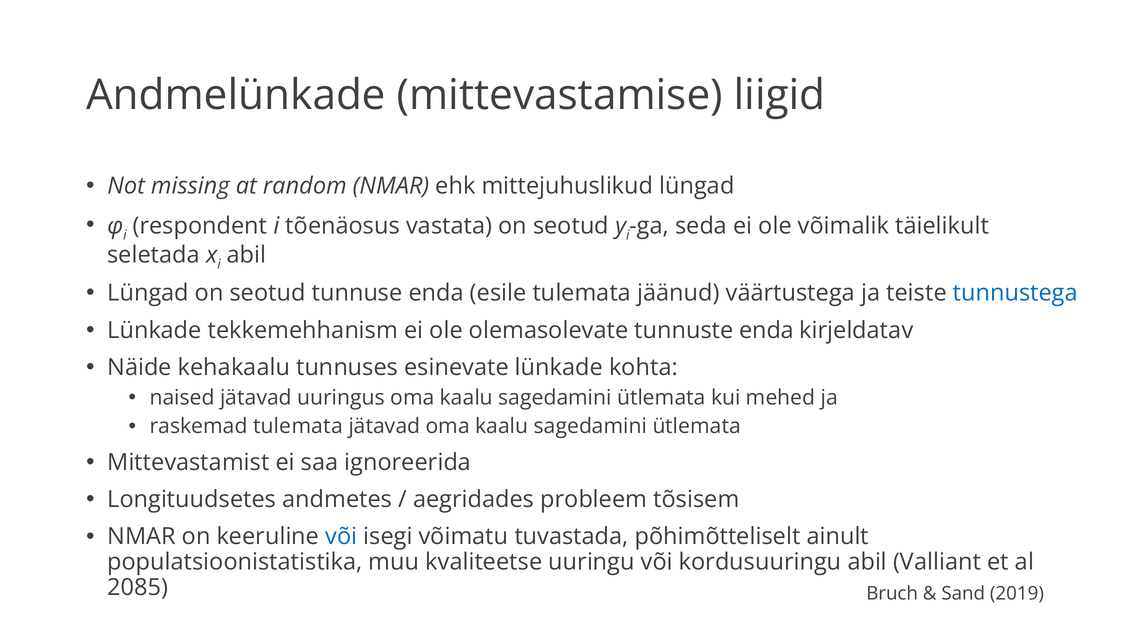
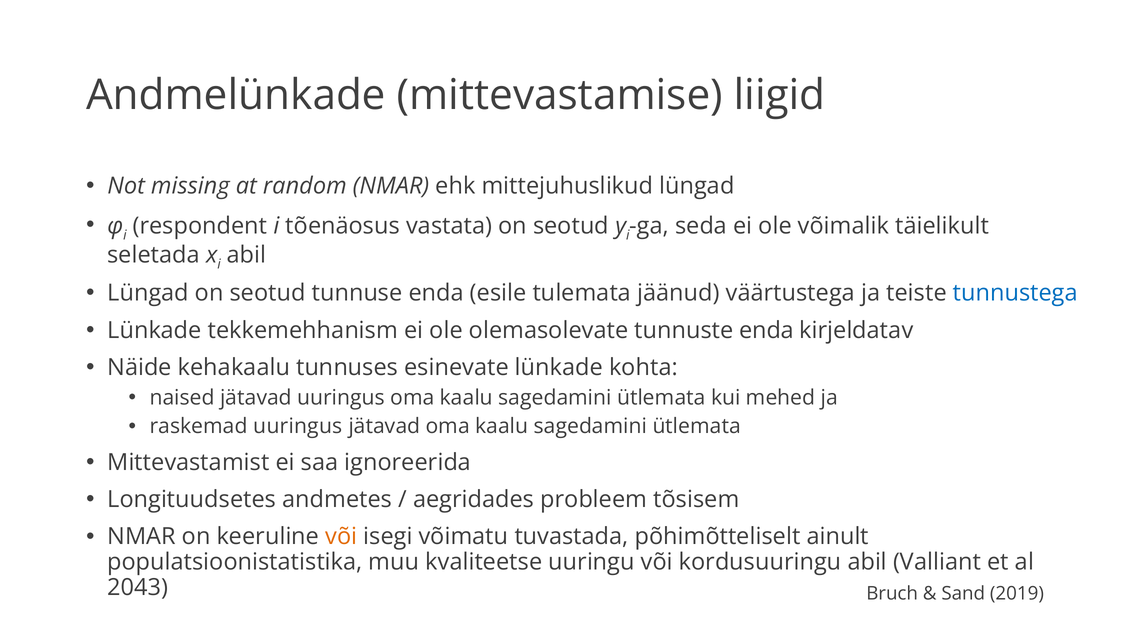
raskemad tulemata: tulemata -> uuringus
või at (341, 536) colour: blue -> orange
2085: 2085 -> 2043
